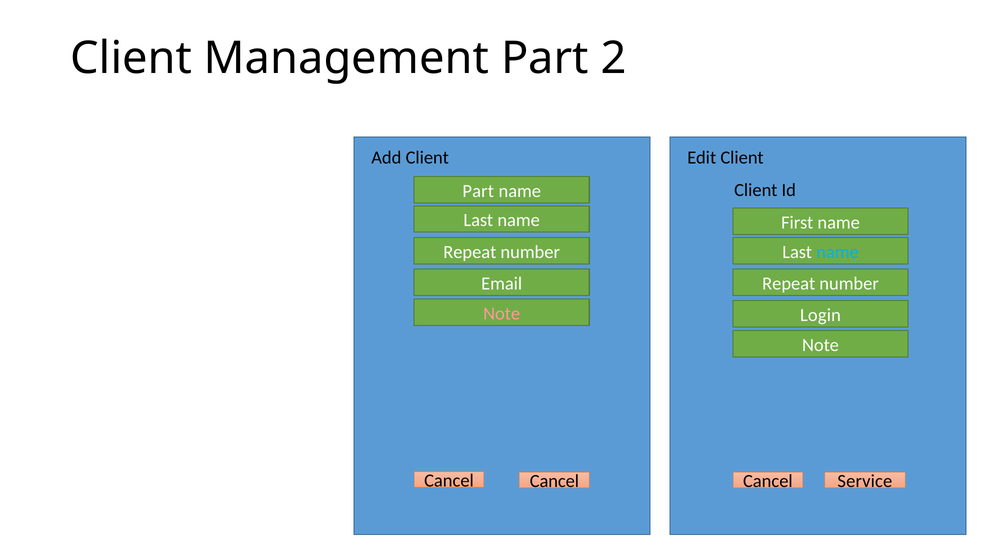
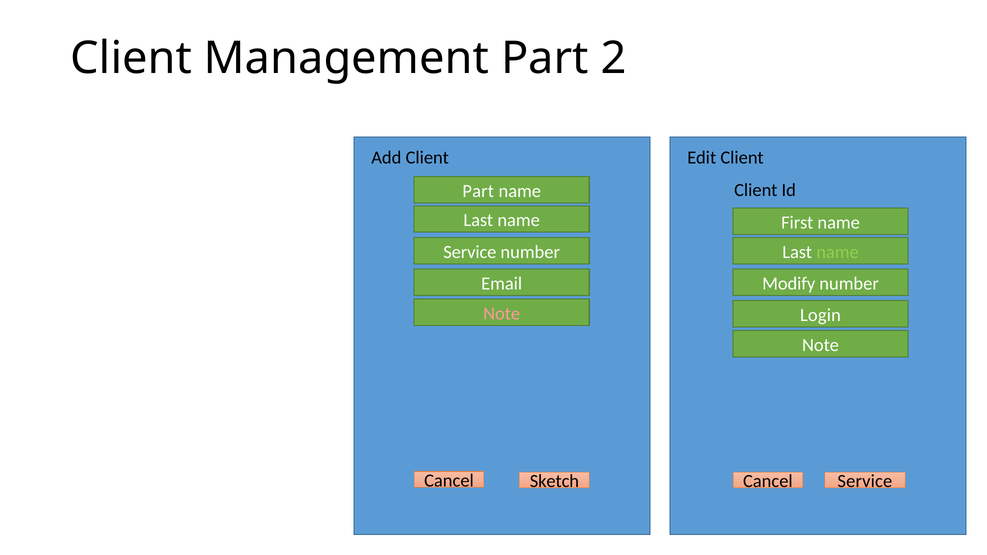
Repeat at (470, 252): Repeat -> Service
name at (838, 252) colour: light blue -> light green
Repeat at (789, 284): Repeat -> Modify
Cancel at (554, 482): Cancel -> Sketch
